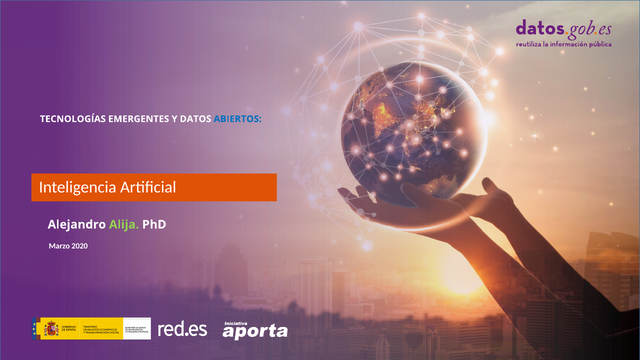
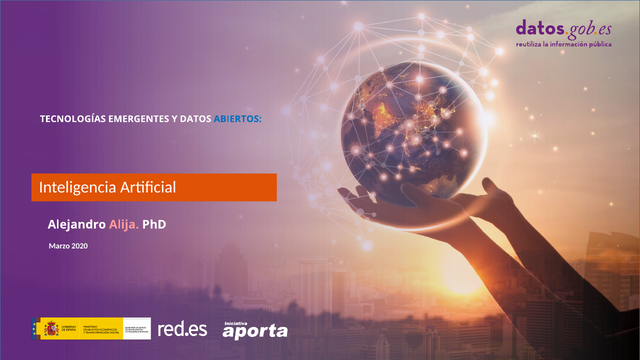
Alija colour: light green -> pink
